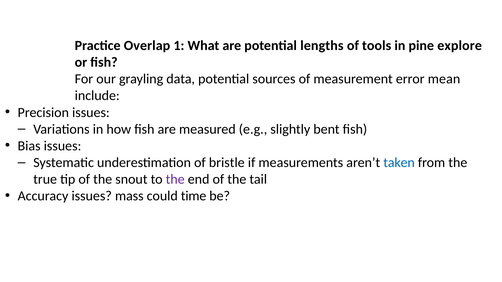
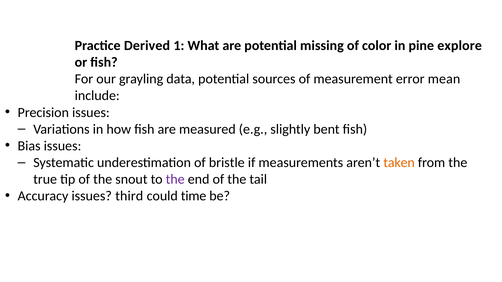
Overlap: Overlap -> Derived
lengths: lengths -> missing
tools: tools -> color
taken colour: blue -> orange
mass: mass -> third
